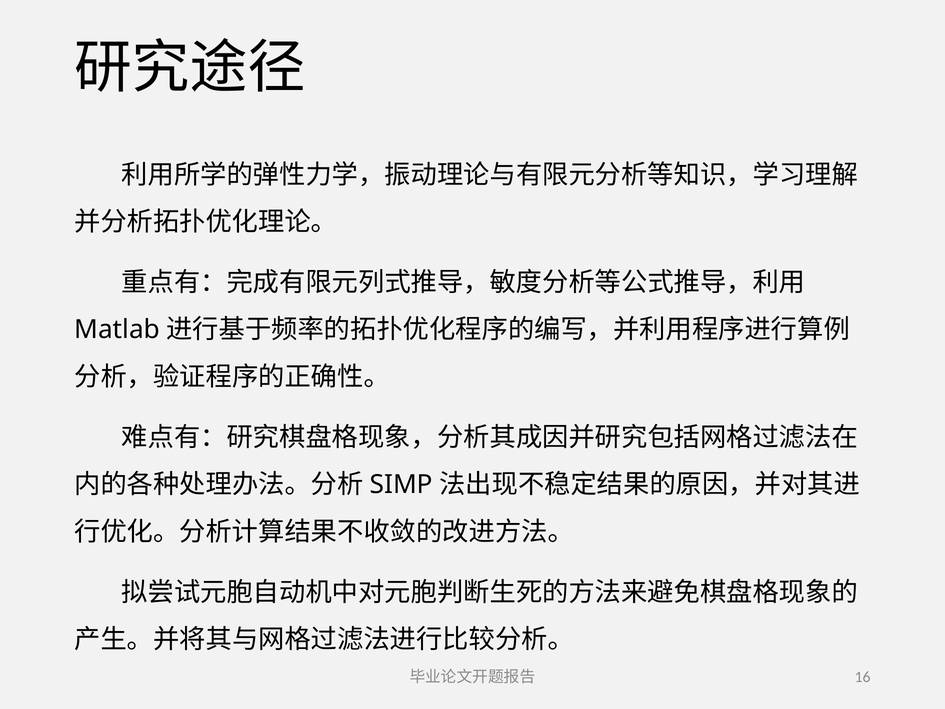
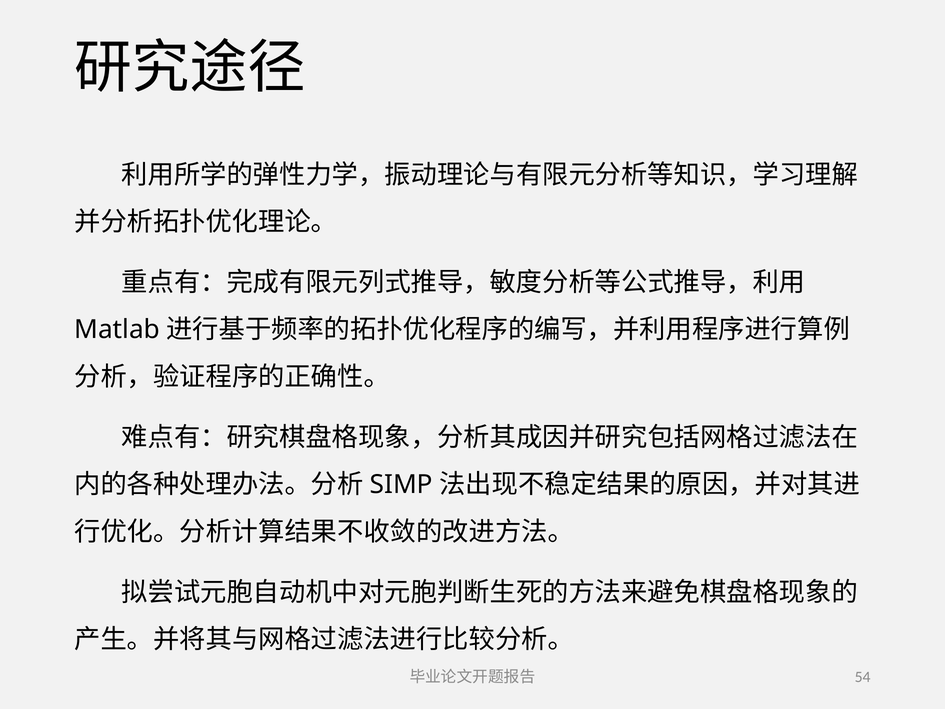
16: 16 -> 54
